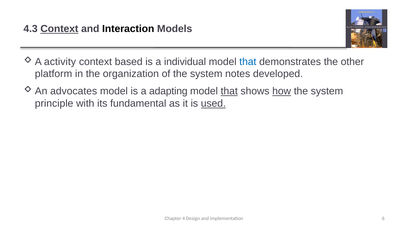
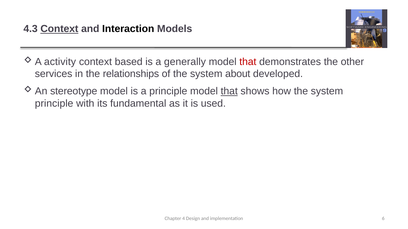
individual: individual -> generally
that at (248, 62) colour: blue -> red
platform: platform -> services
organization: organization -> relationships
notes: notes -> about
advocates: advocates -> stereotype
a adapting: adapting -> principle
how underline: present -> none
used underline: present -> none
